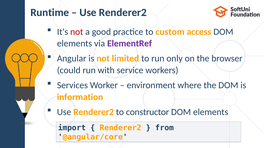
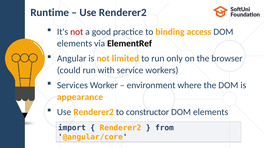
custom: custom -> binding
ElementRef colour: purple -> black
information: information -> appearance
